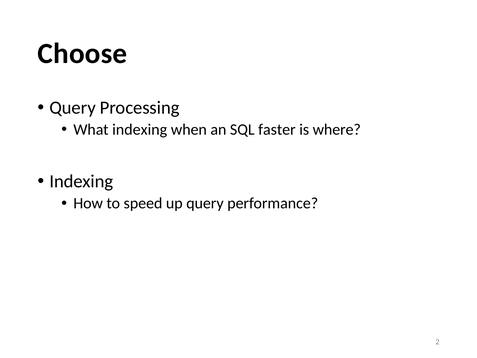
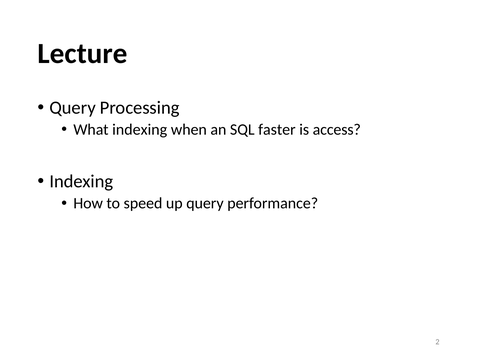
Choose: Choose -> Lecture
where: where -> access
